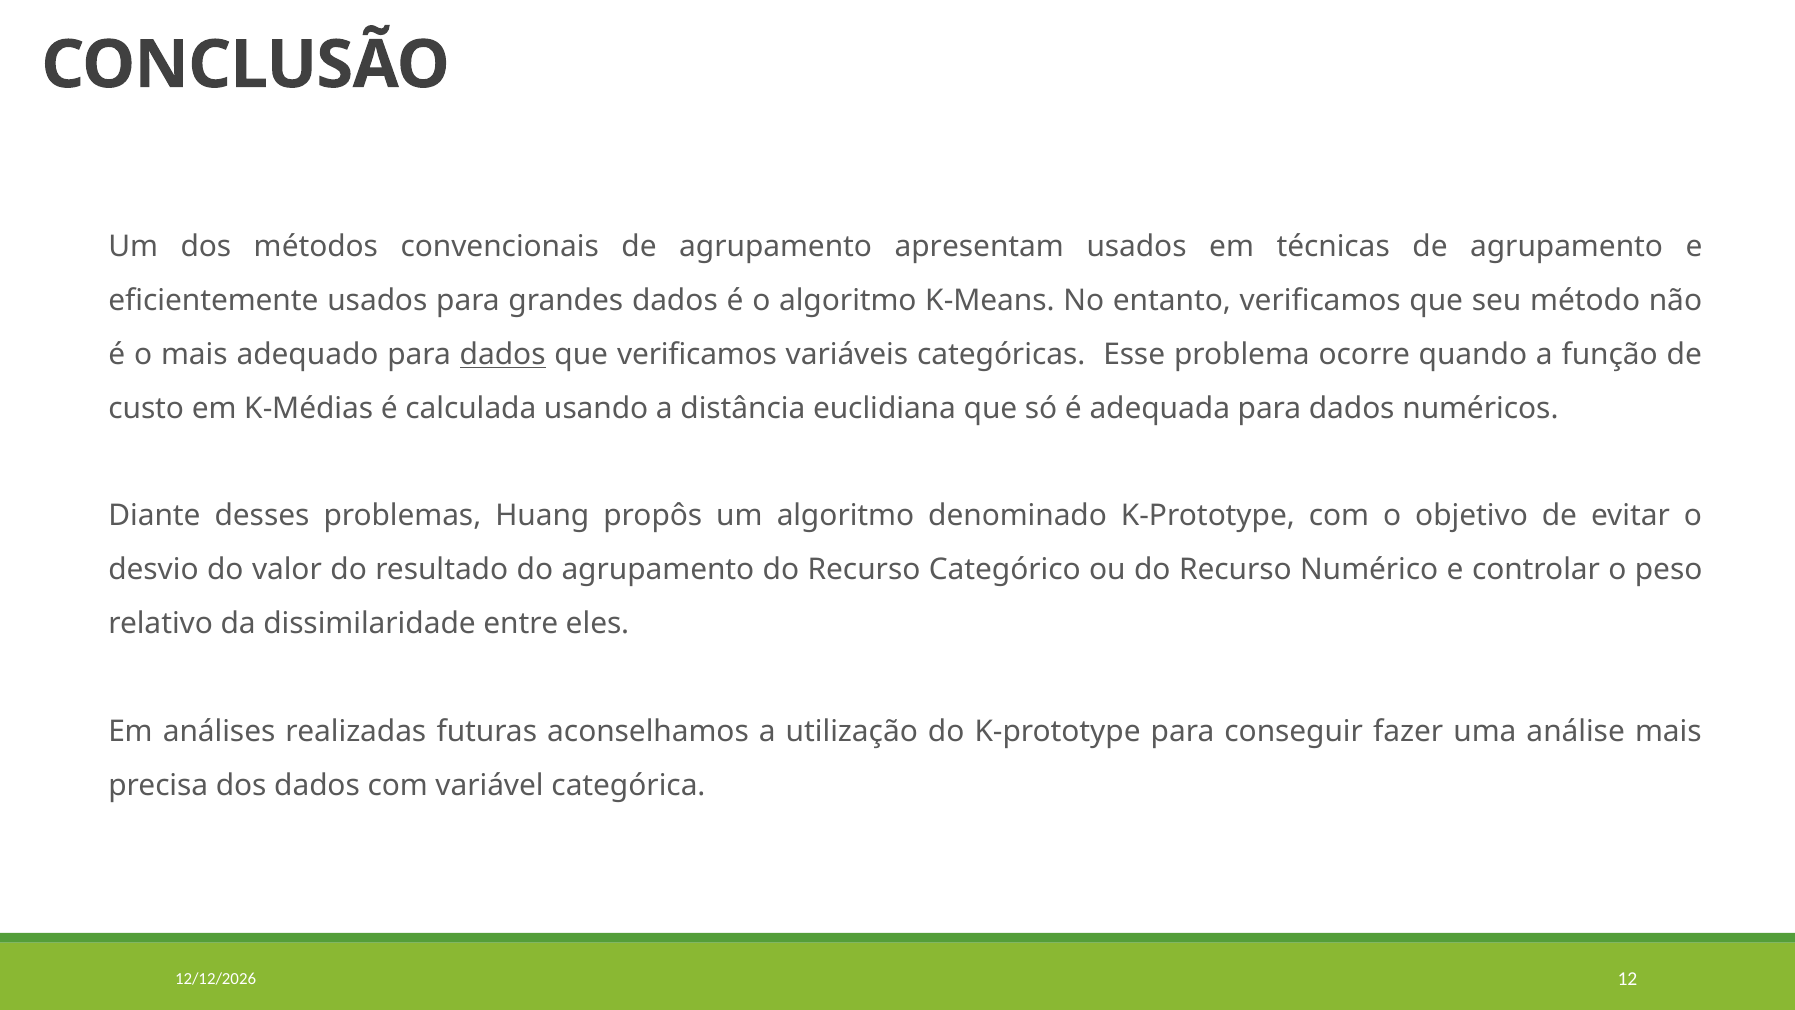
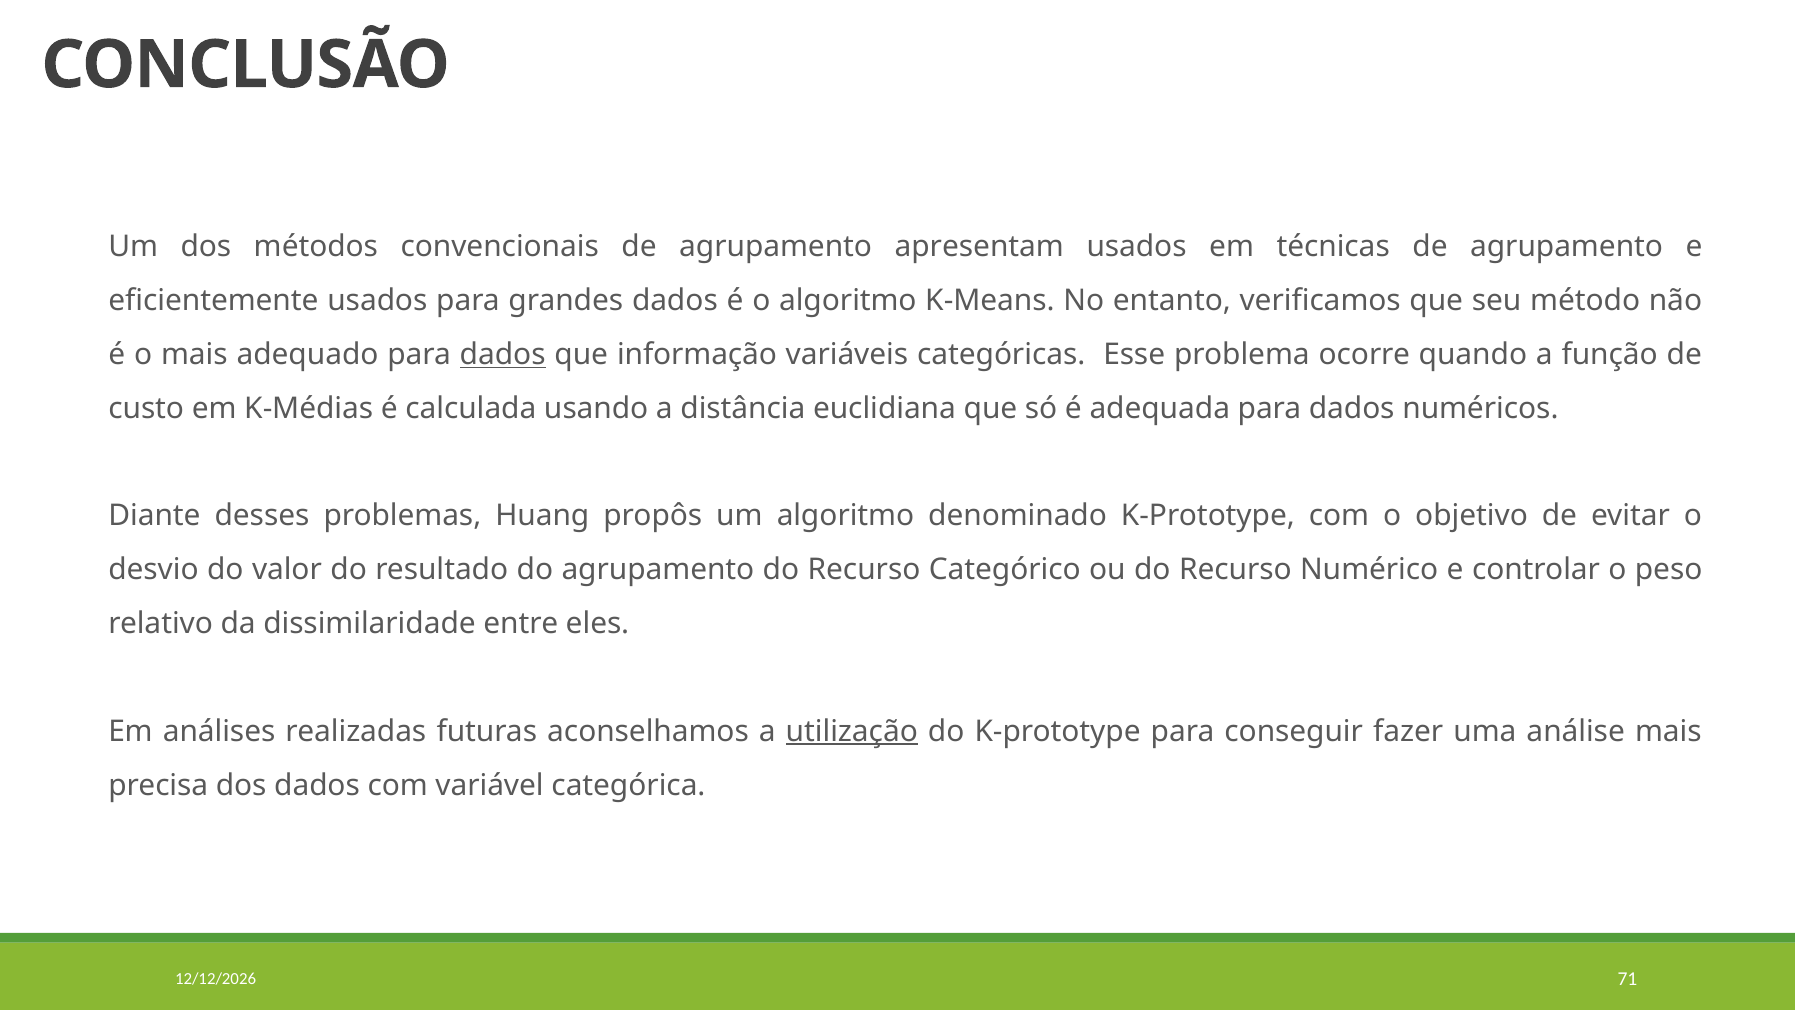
que verificamos: verificamos -> informação
utilização underline: none -> present
12: 12 -> 71
